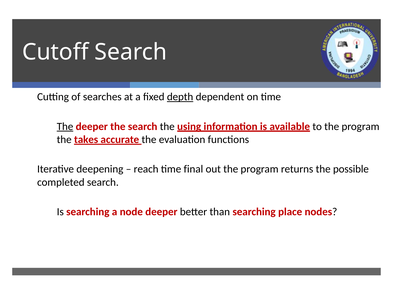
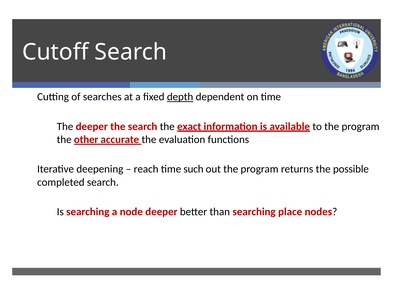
The at (65, 126) underline: present -> none
using: using -> exact
takes: takes -> other
final: final -> such
